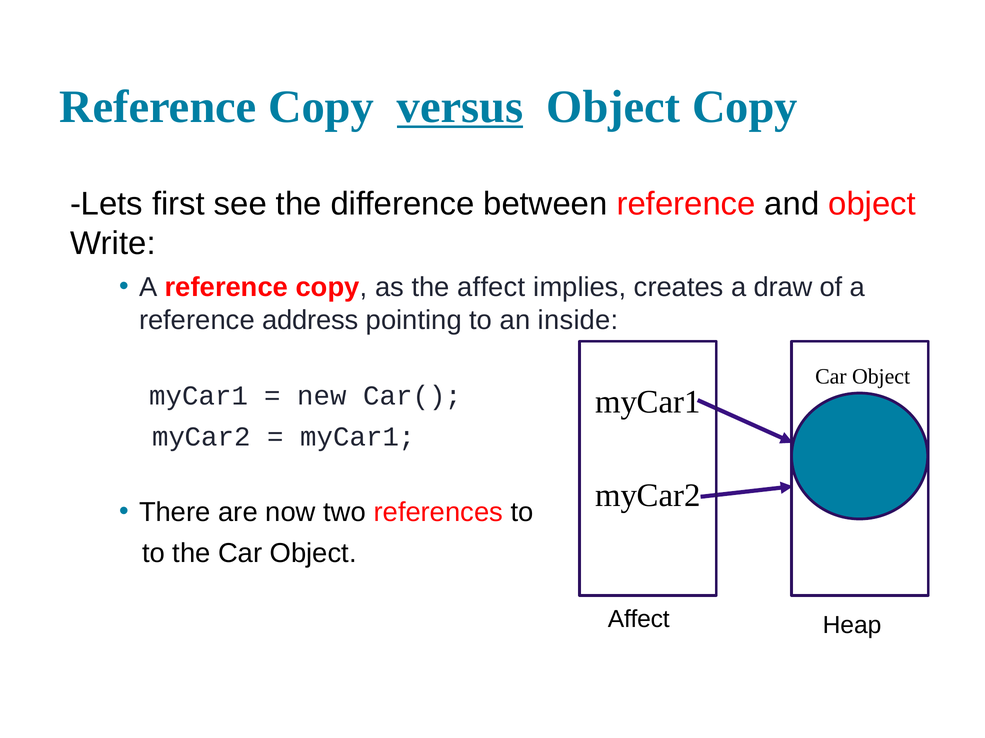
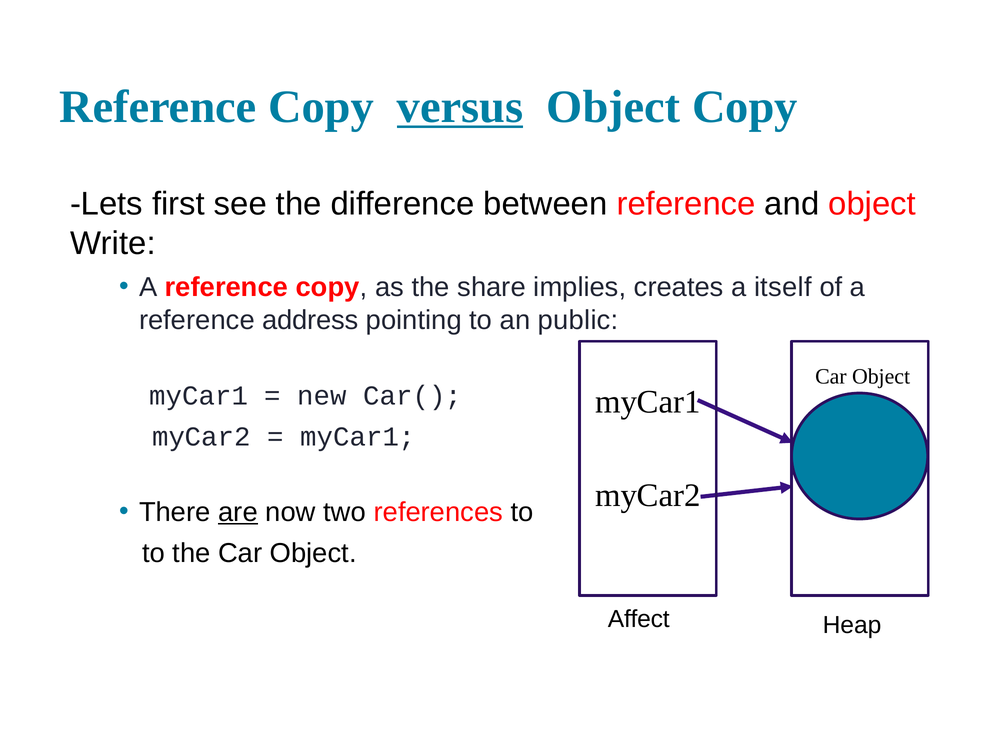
the affect: affect -> share
draw: draw -> itself
inside: inside -> public
are underline: none -> present
